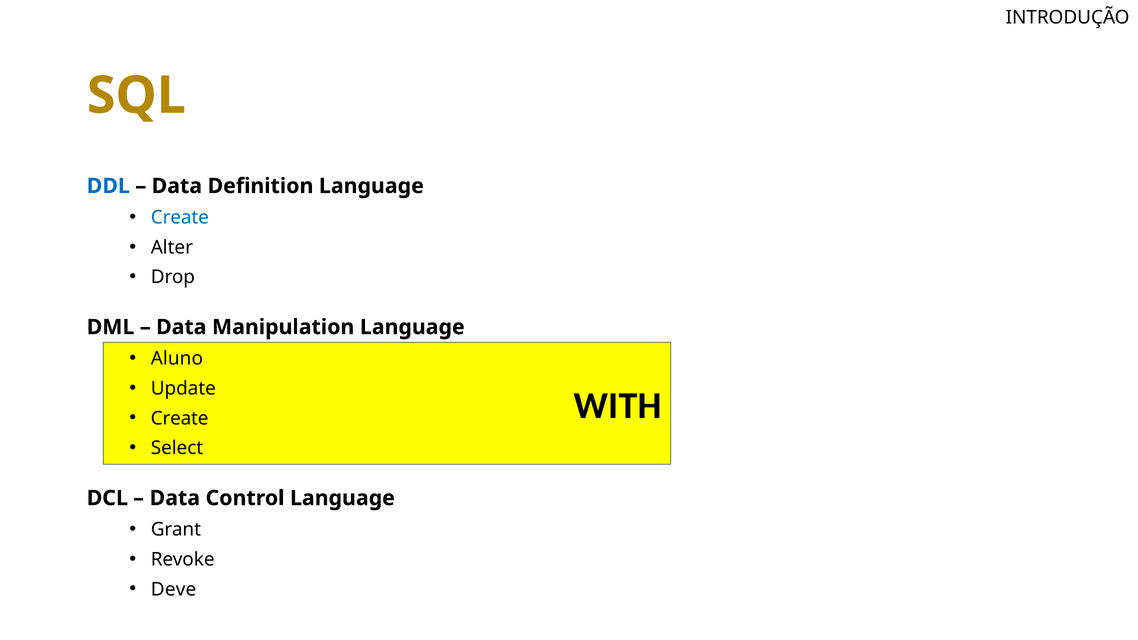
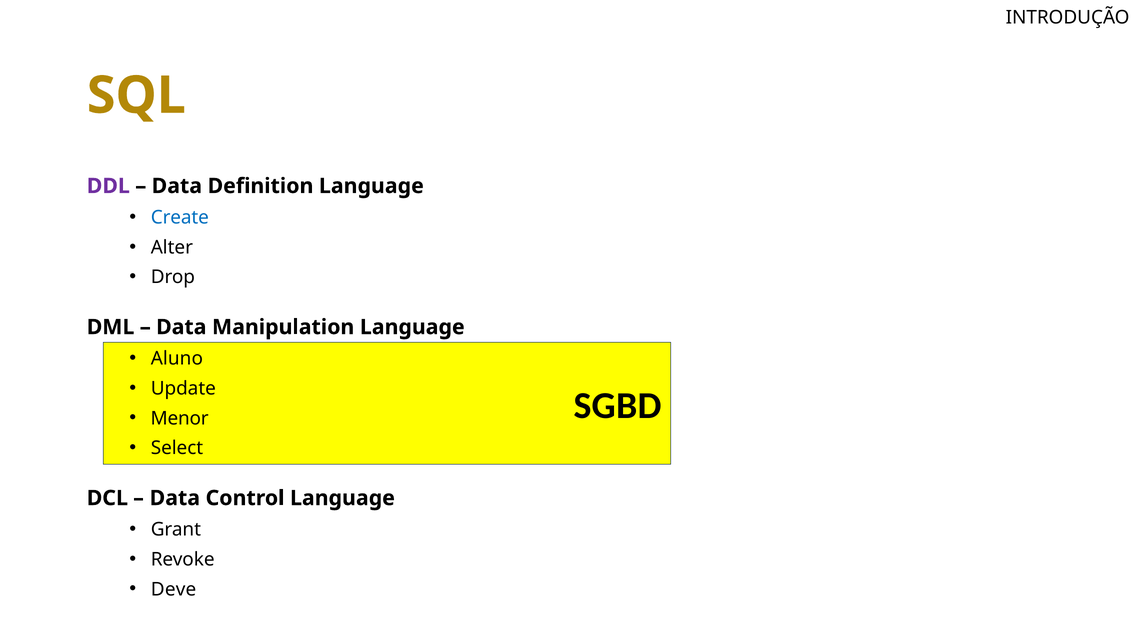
DDL colour: blue -> purple
WITH: WITH -> SGBD
Create at (180, 418): Create -> Menor
